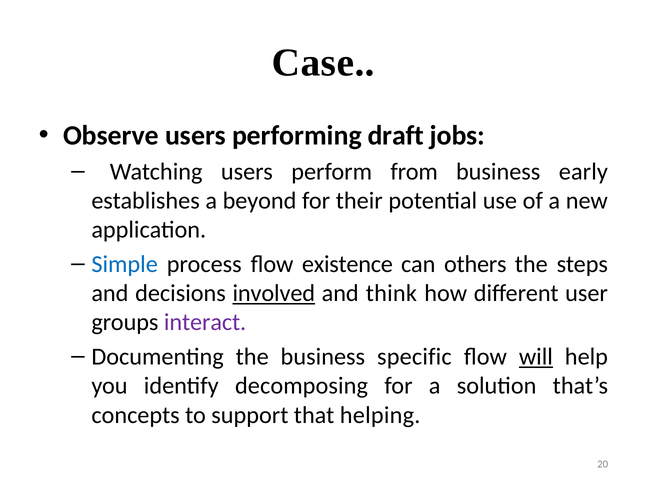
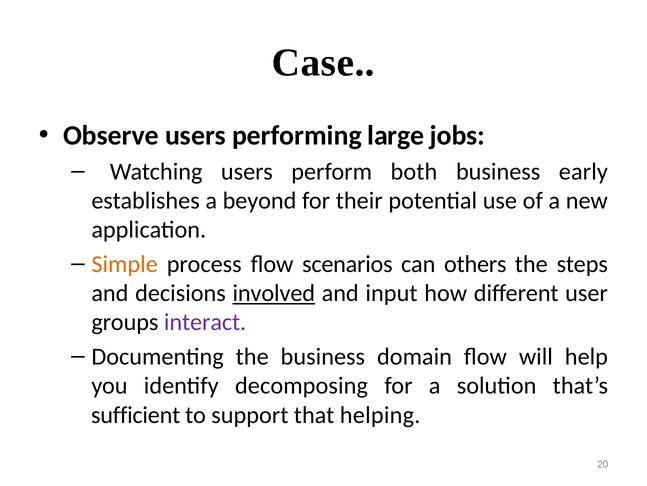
draft: draft -> large
from: from -> both
Simple colour: blue -> orange
existence: existence -> scenarios
think: think -> input
specific: specific -> domain
will underline: present -> none
concepts: concepts -> sufficient
